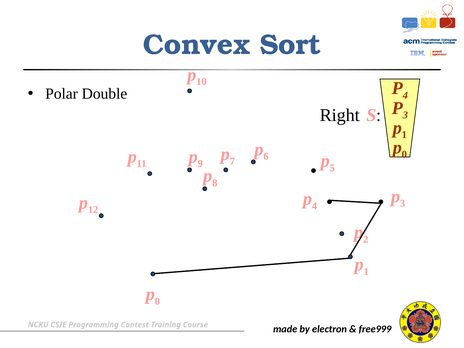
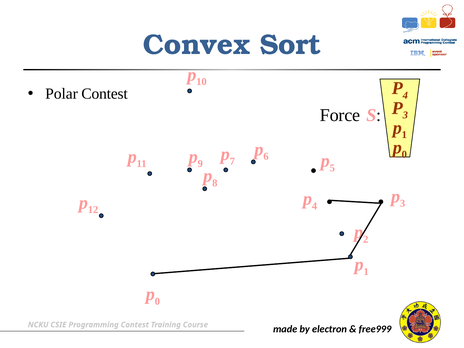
Polar Double: Double -> Contest
Right: Right -> Force
